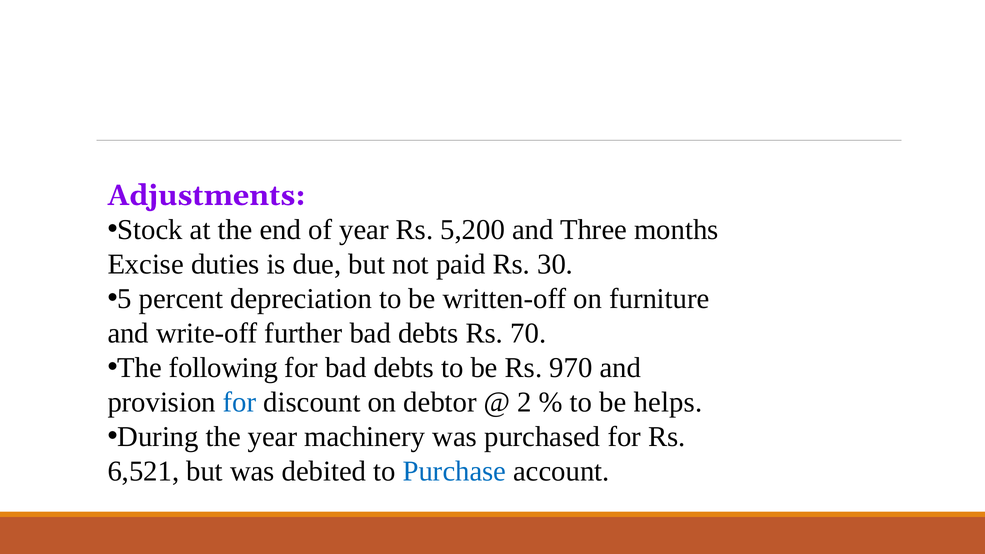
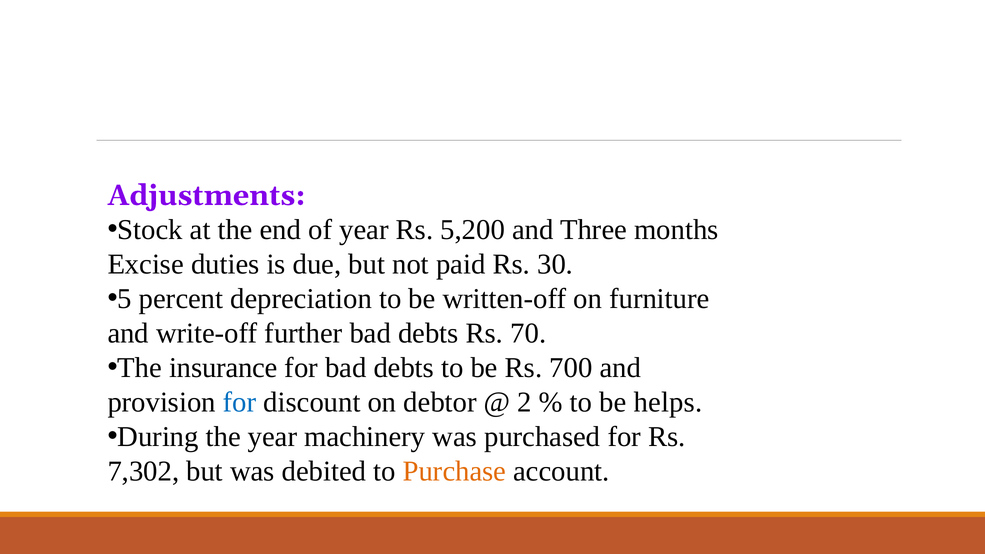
following: following -> insurance
970: 970 -> 700
6,521: 6,521 -> 7,302
Purchase colour: blue -> orange
